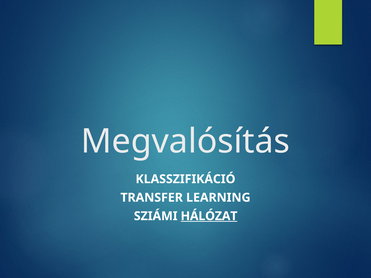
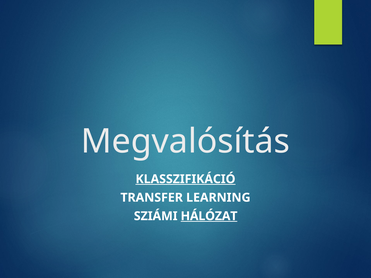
KLASSZIFIKÁCIÓ underline: none -> present
